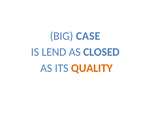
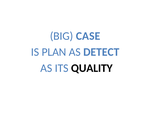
LEND: LEND -> PLAN
CLOSED: CLOSED -> DETECT
QUALITY colour: orange -> black
